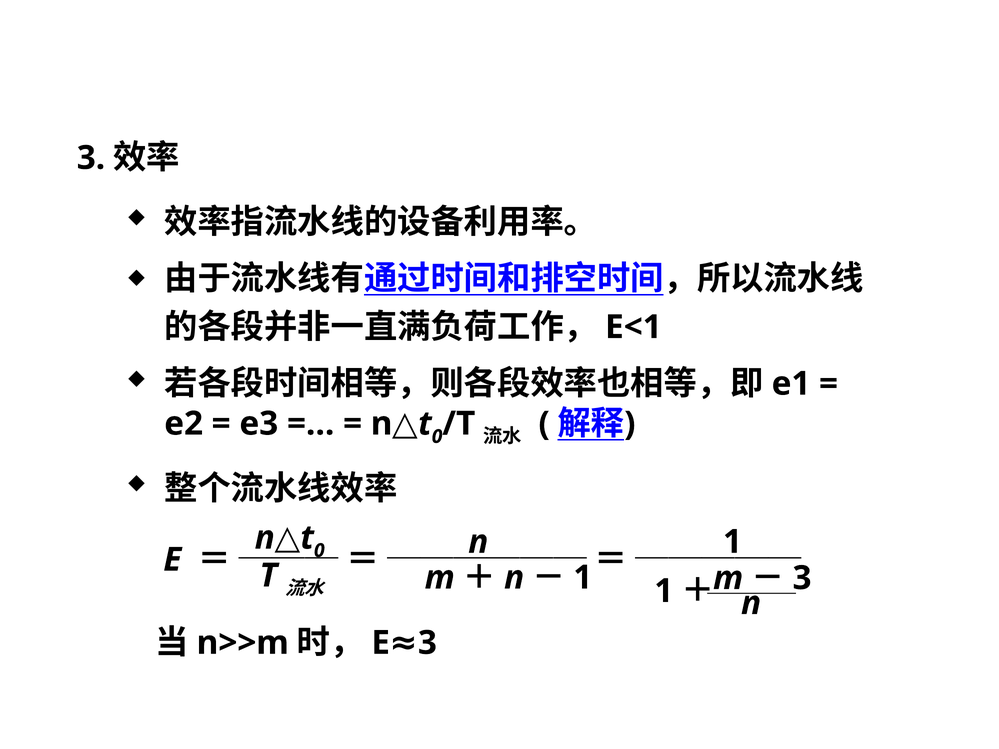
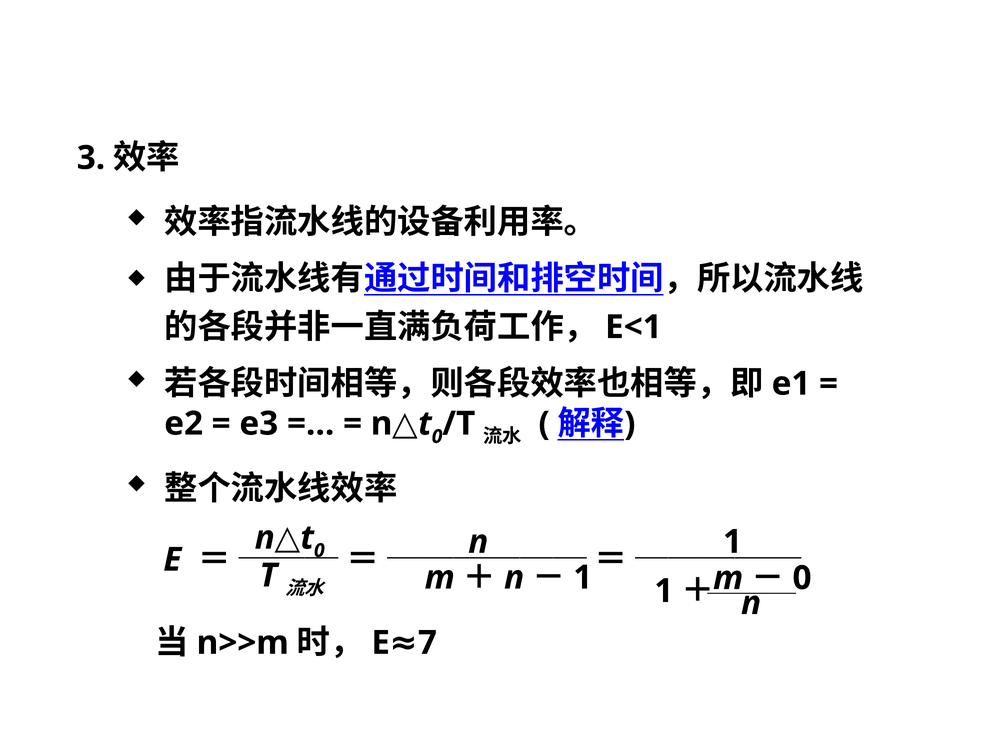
3 at (802, 578): 3 -> 0
E 3: 3 -> 7
